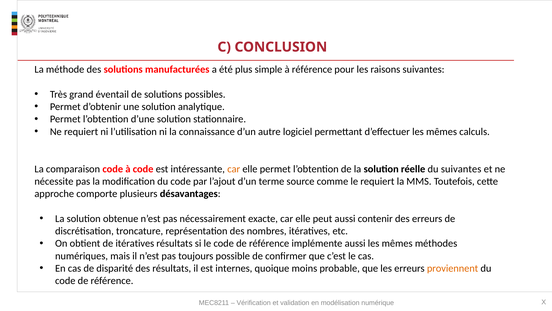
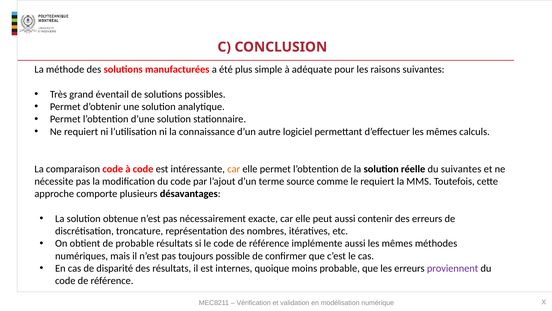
à référence: référence -> adéquate
de itératives: itératives -> probable
proviennent colour: orange -> purple
